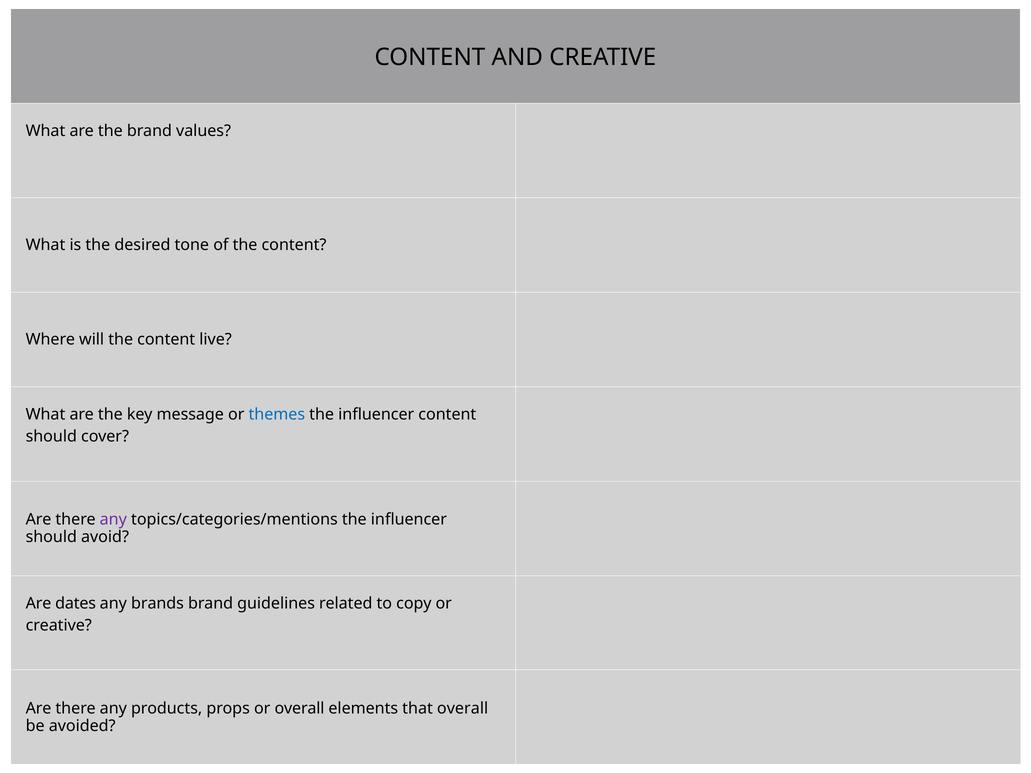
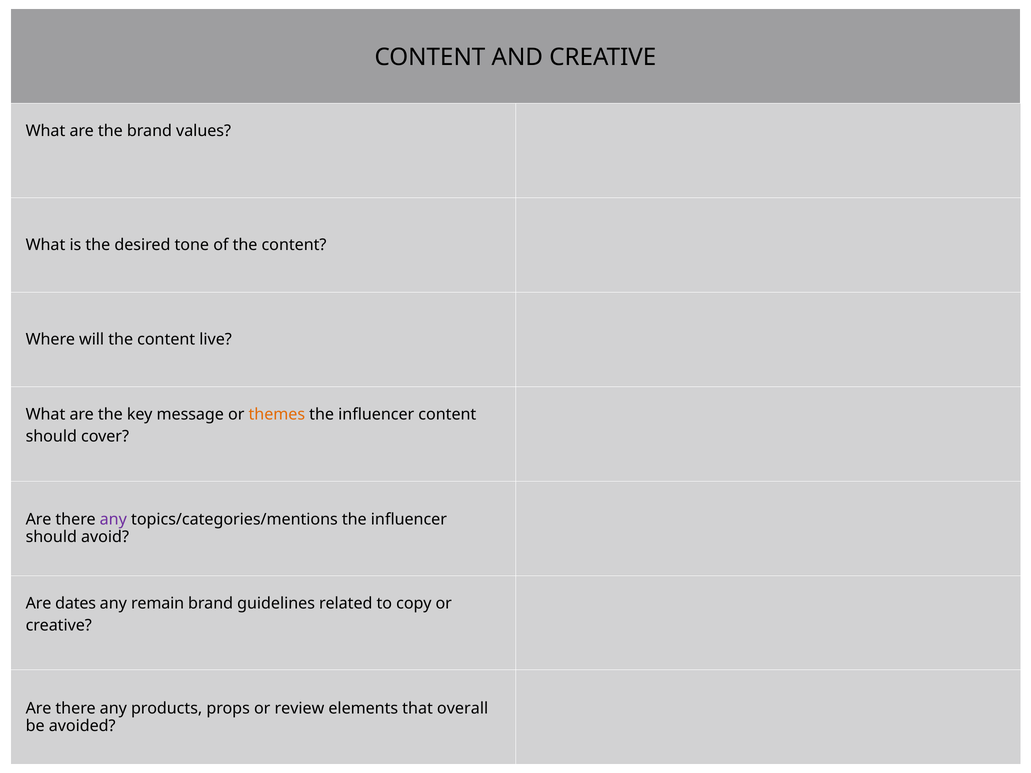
themes colour: blue -> orange
brands: brands -> remain
or overall: overall -> review
